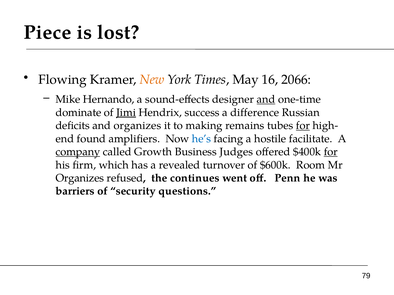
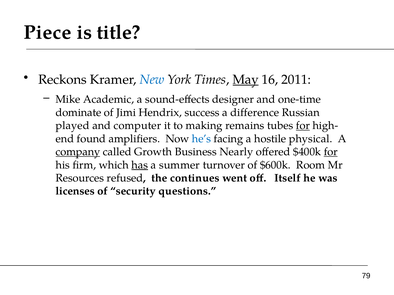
lost: lost -> title
Flowing: Flowing -> Reckons
New colour: orange -> blue
May underline: none -> present
2066: 2066 -> 2011
Hernando: Hernando -> Academic
and at (266, 99) underline: present -> none
Jimi underline: present -> none
deficits: deficits -> played
and organizes: organizes -> computer
facilitate: facilitate -> physical
Judges: Judges -> Nearly
has underline: none -> present
revealed: revealed -> summer
Organizes at (80, 178): Organizes -> Resources
Penn: Penn -> Itself
barriers: barriers -> licenses
